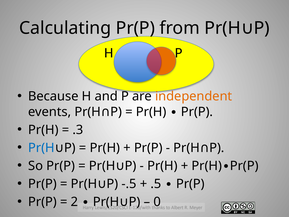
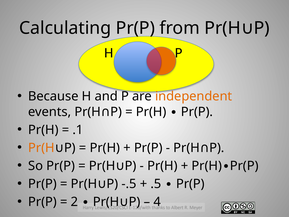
.3: .3 -> .1
Pr(H at (41, 148) colour: blue -> orange
0: 0 -> 4
